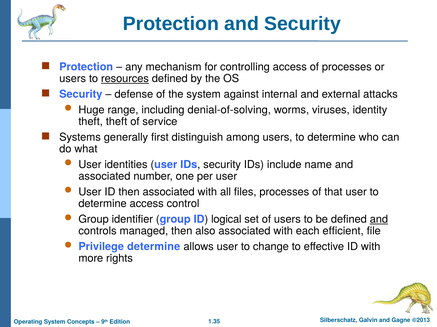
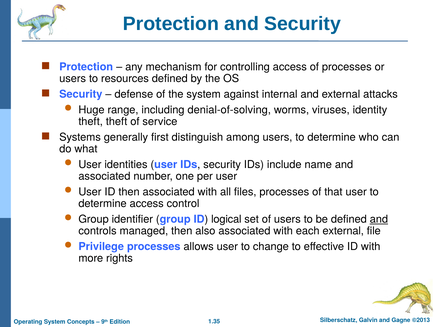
resources underline: present -> none
each efficient: efficient -> external
Privilege determine: determine -> processes
